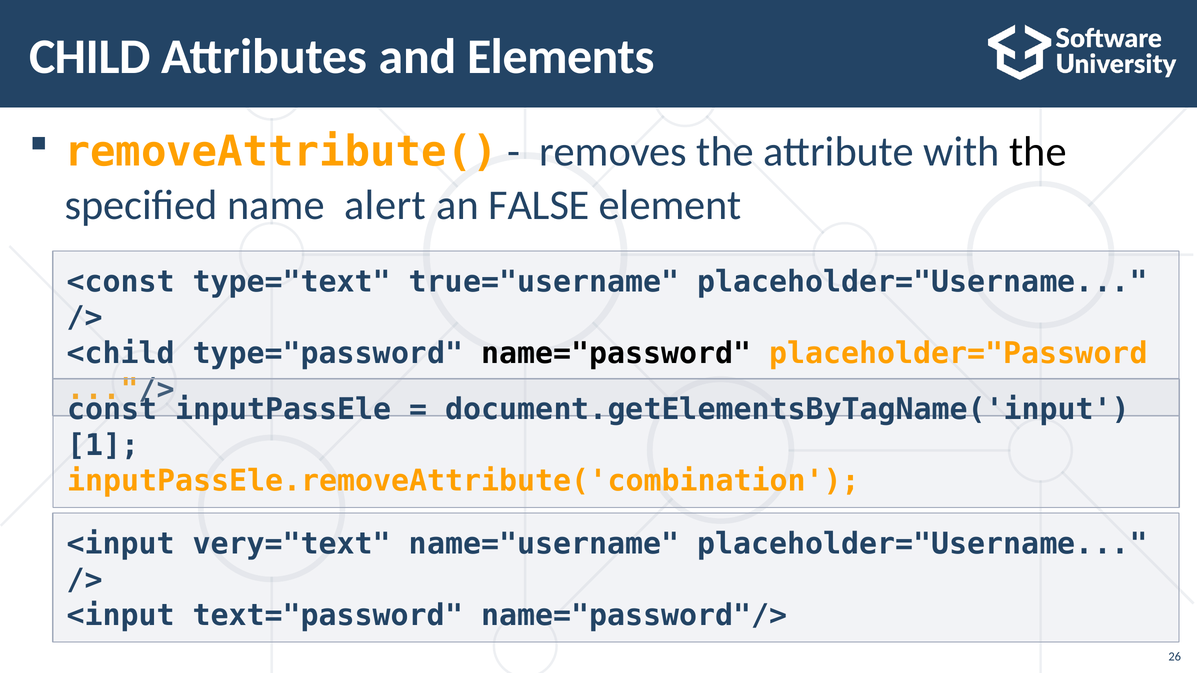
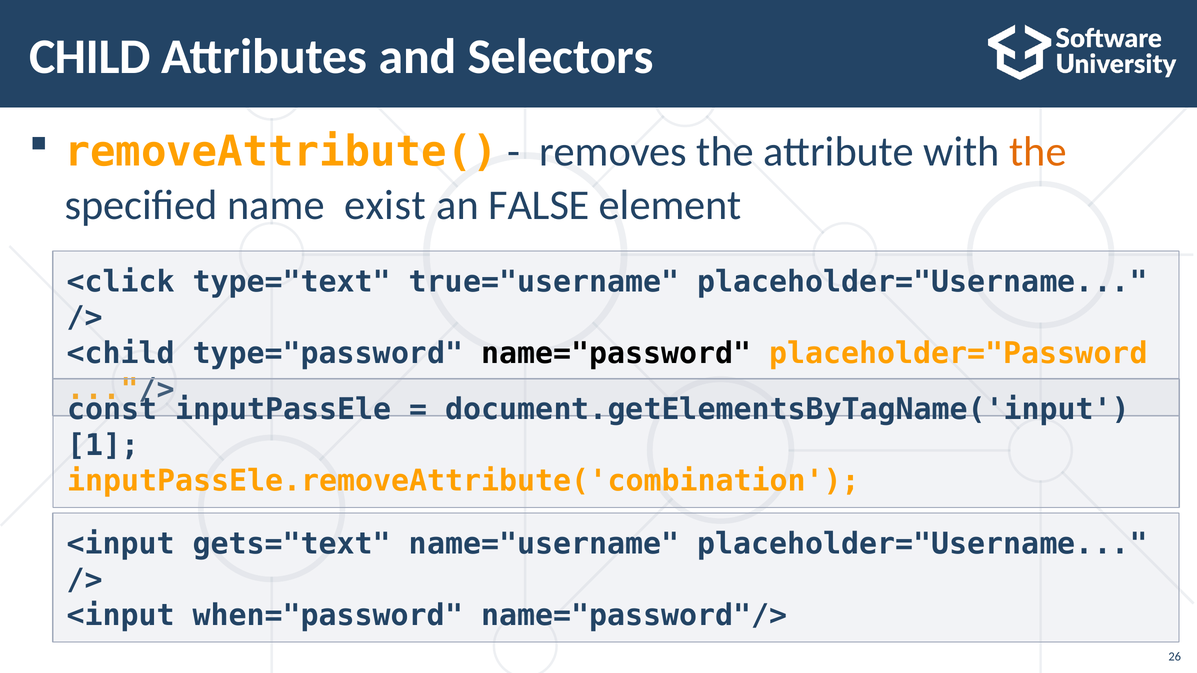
Elements: Elements -> Selectors
the at (1038, 152) colour: black -> orange
alert: alert -> exist
<const: <const -> <click
very="text: very="text -> gets="text
text="password: text="password -> when="password
